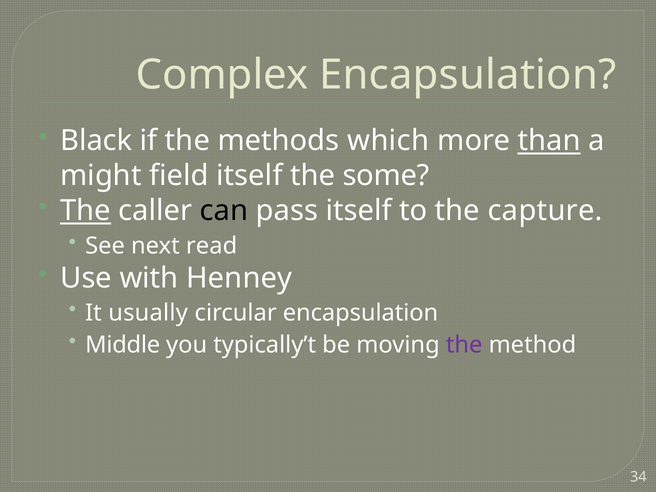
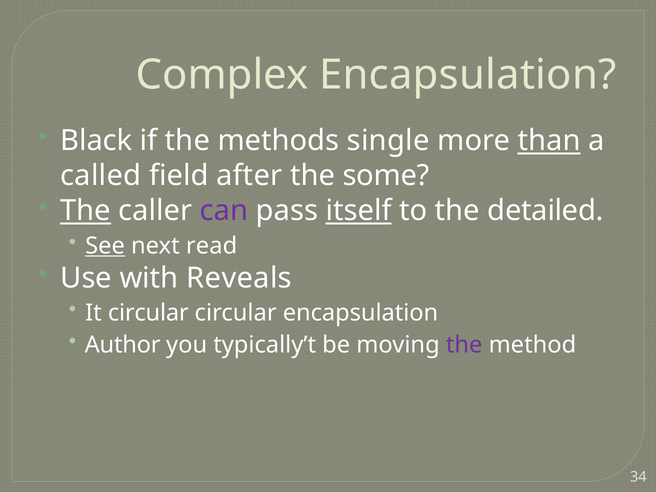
which: which -> single
might: might -> called
field itself: itself -> after
can colour: black -> purple
itself at (359, 211) underline: none -> present
capture: capture -> detailed
See underline: none -> present
Henney: Henney -> Reveals
It usually: usually -> circular
Middle: Middle -> Author
